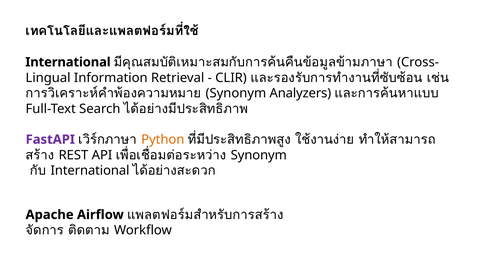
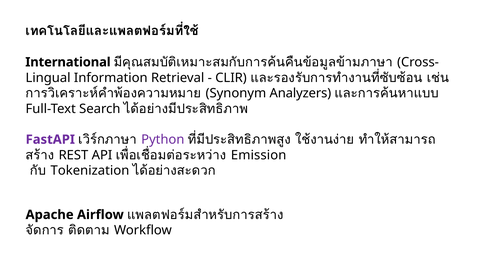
Python colour: orange -> purple
Synonym at (259, 155): Synonym -> Emission
International at (90, 171): International -> Tokenization
